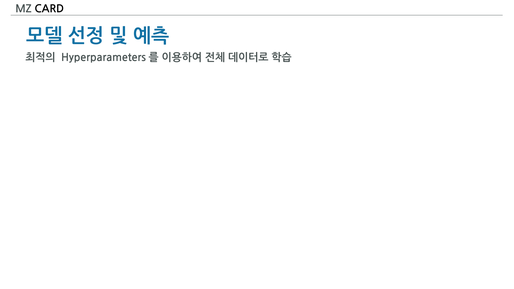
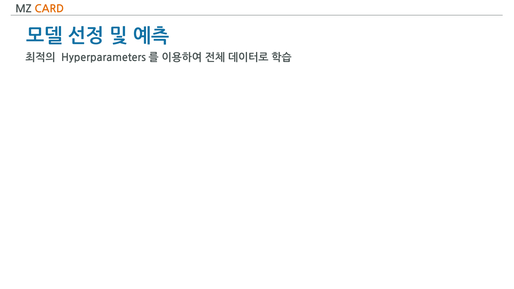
CARD colour: black -> orange
